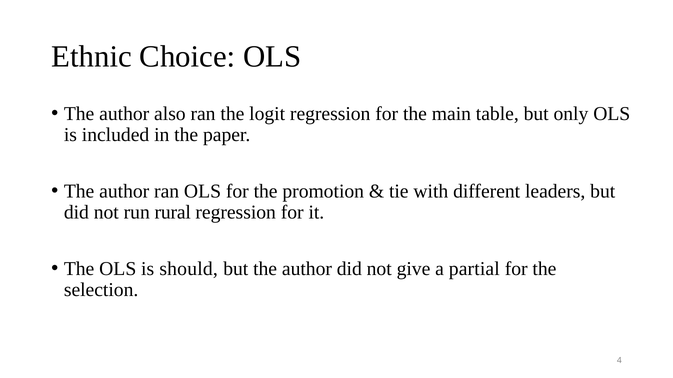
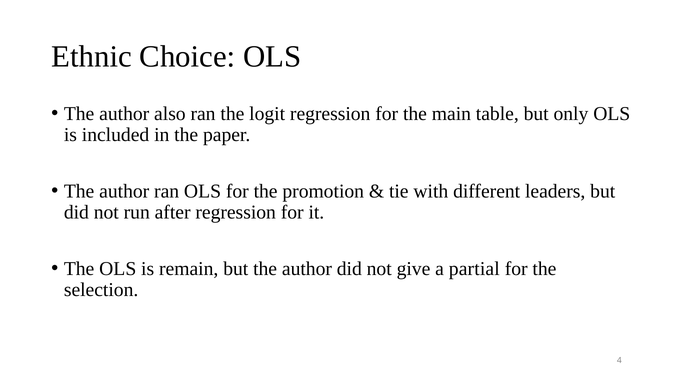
rural: rural -> after
should: should -> remain
